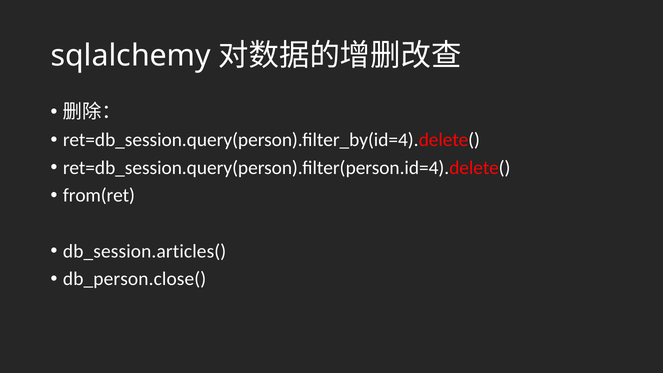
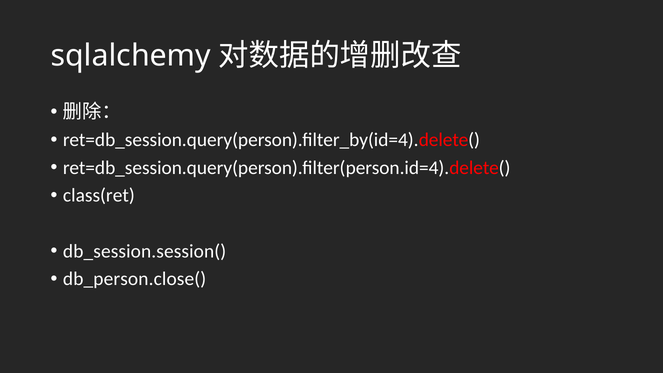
from(ret: from(ret -> class(ret
db_session.articles(: db_session.articles( -> db_session.session(
